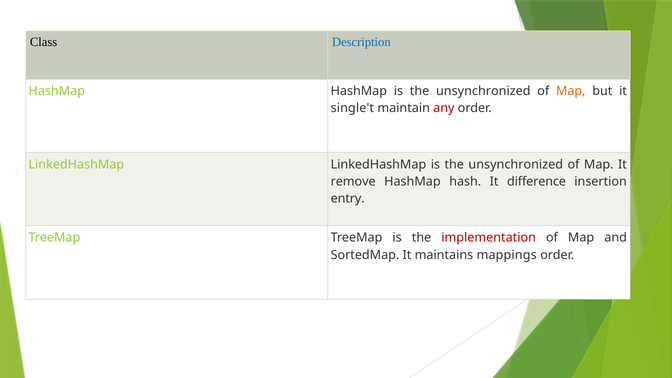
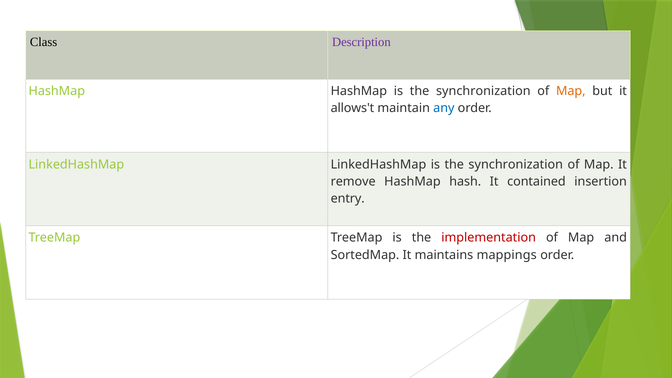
Description colour: blue -> purple
HashMap is the unsynchronized: unsynchronized -> synchronization
single't: single't -> allows't
any colour: red -> blue
LinkedHashMap is the unsynchronized: unsynchronized -> synchronization
difference: difference -> contained
